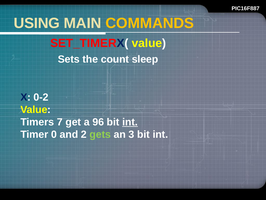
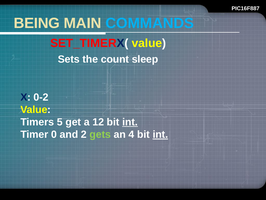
USING: USING -> BEING
COMMANDS colour: yellow -> light blue
7: 7 -> 5
96: 96 -> 12
3: 3 -> 4
int at (160, 134) underline: none -> present
